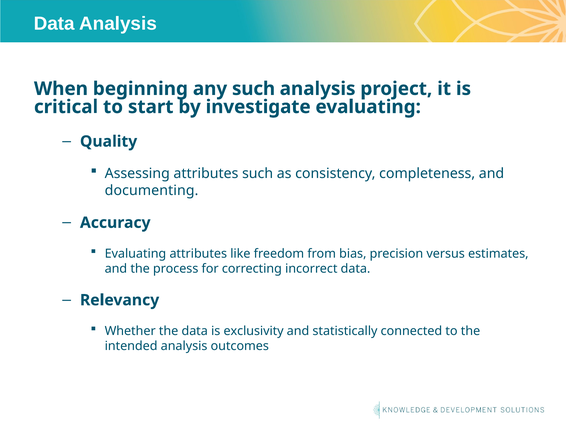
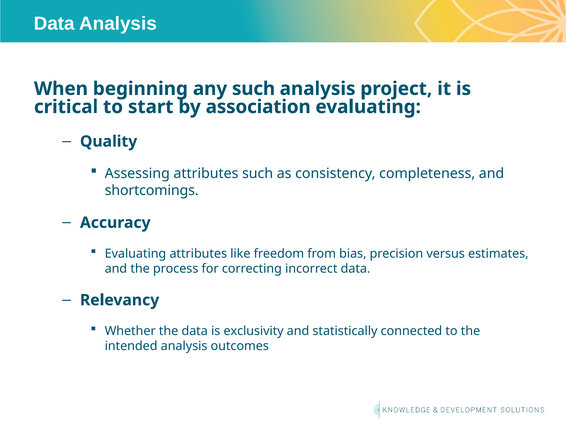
investigate: investigate -> association
documenting: documenting -> shortcomings
